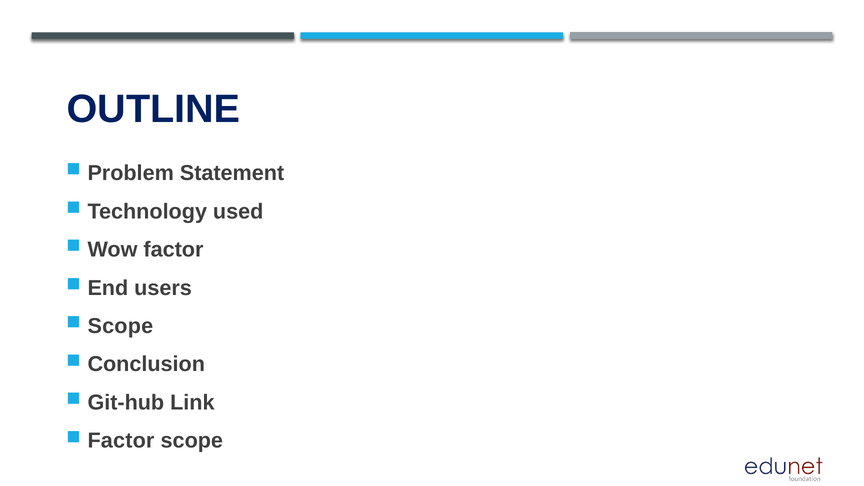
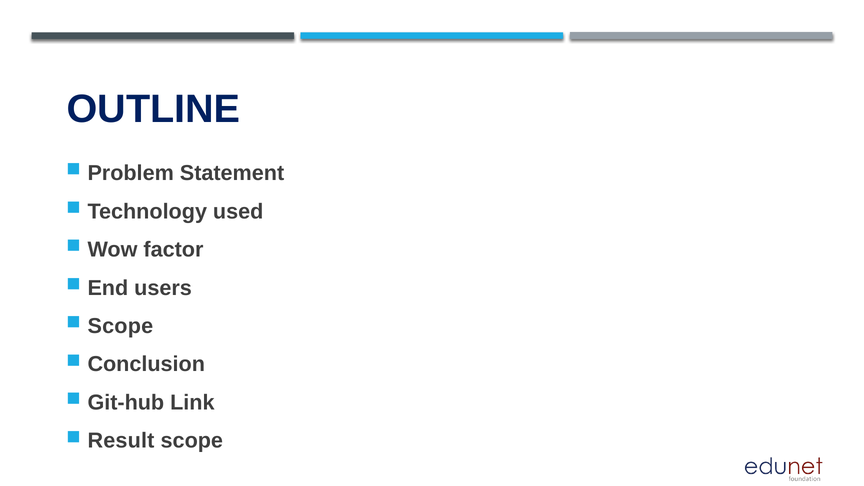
Factor at (121, 441): Factor -> Result
